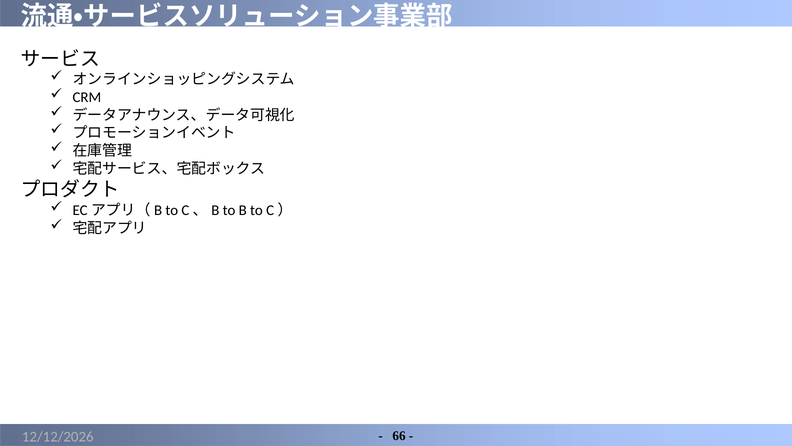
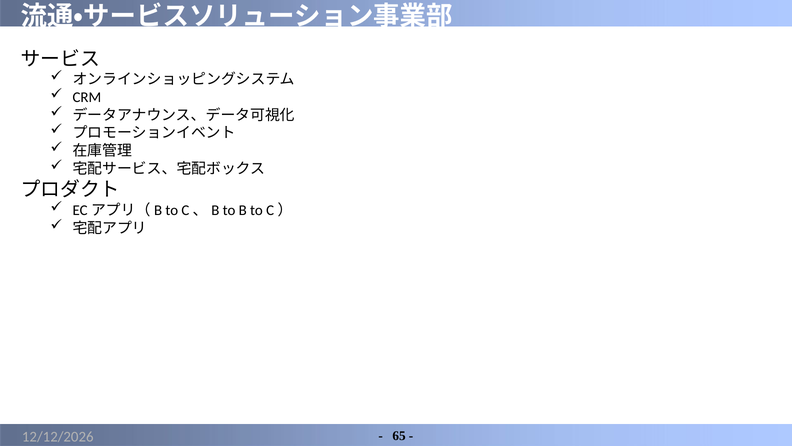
66: 66 -> 65
